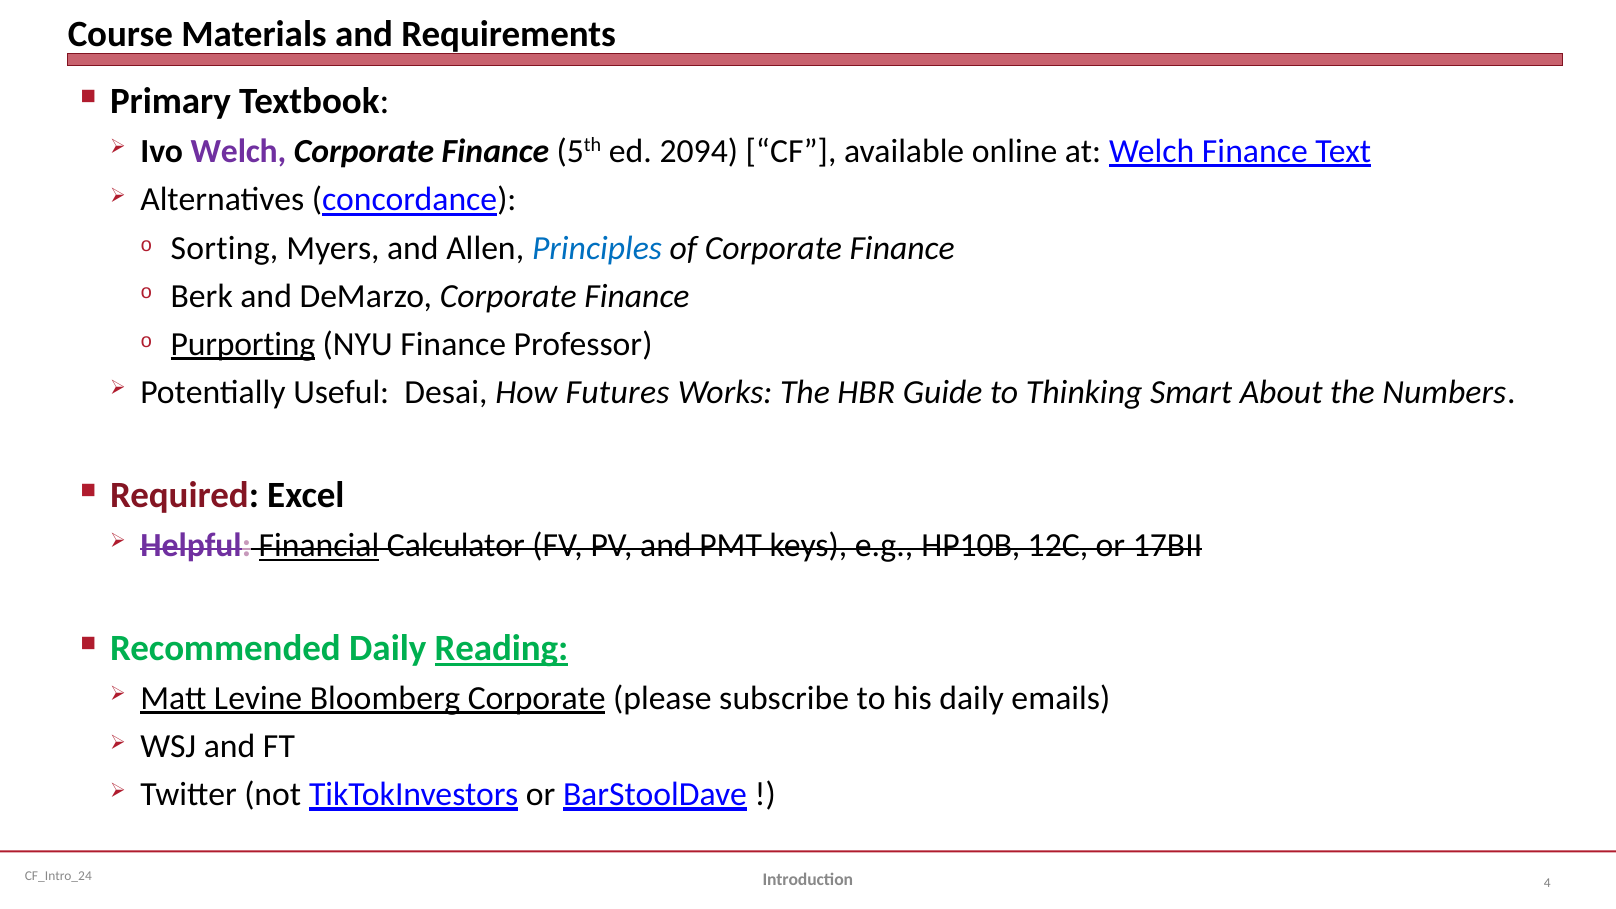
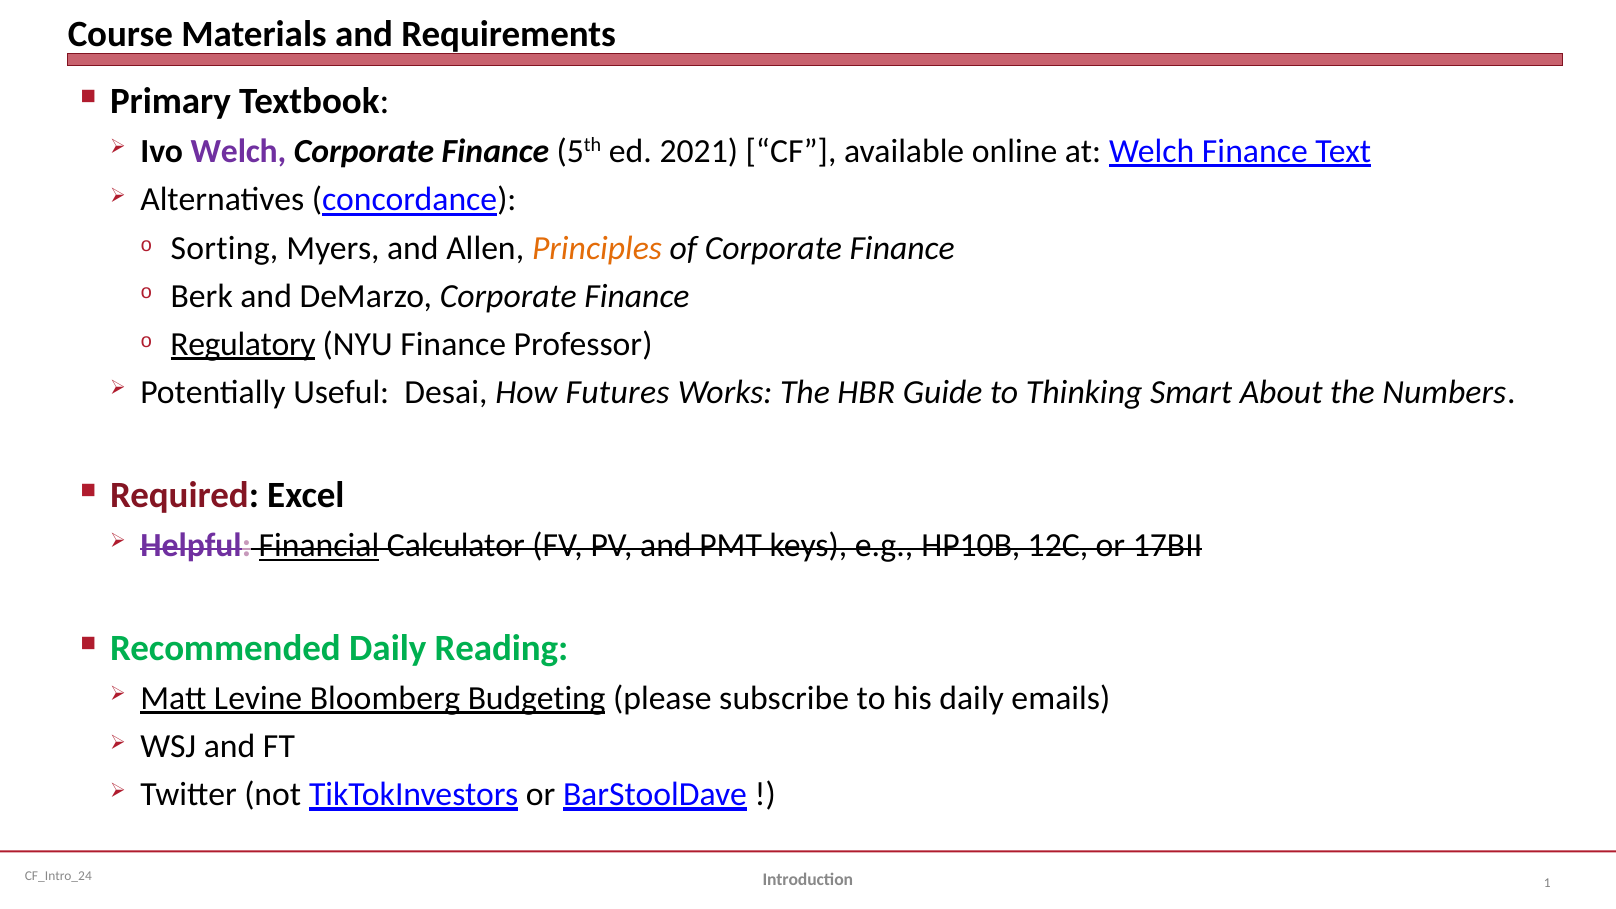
2094: 2094 -> 2021
Principles colour: blue -> orange
Purporting: Purporting -> Regulatory
Reading underline: present -> none
Bloomberg Corporate: Corporate -> Budgeting
4: 4 -> 1
